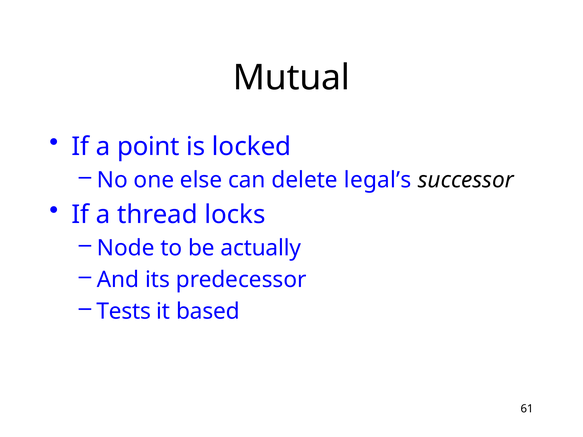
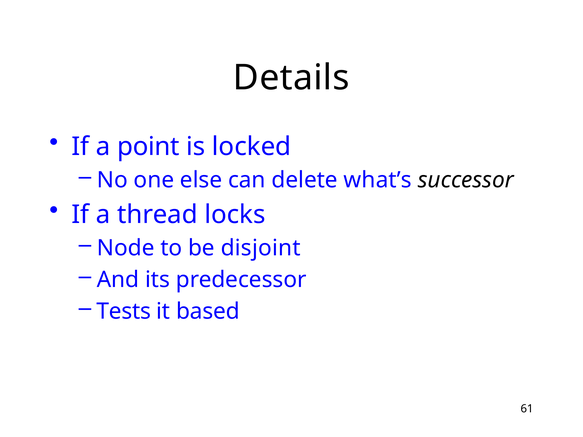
Mutual: Mutual -> Details
legal’s: legal’s -> what’s
actually: actually -> disjoint
